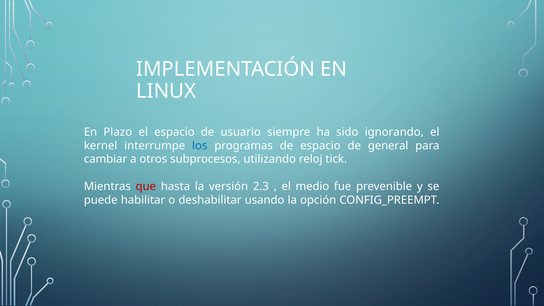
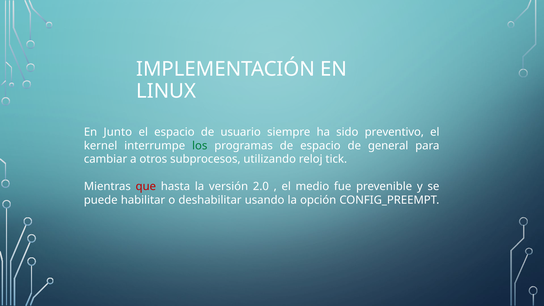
Plazo: Plazo -> Junto
ignorando: ignorando -> preventivo
los colour: blue -> green
2.3: 2.3 -> 2.0
